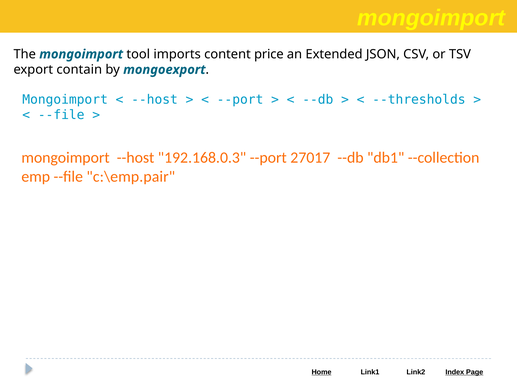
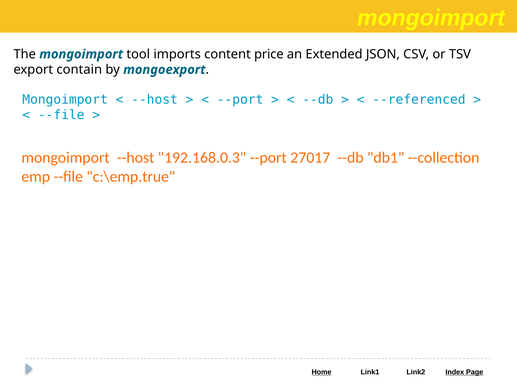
--thresholds: --thresholds -> --referenced
c:\emp.pair: c:\emp.pair -> c:\emp.true
